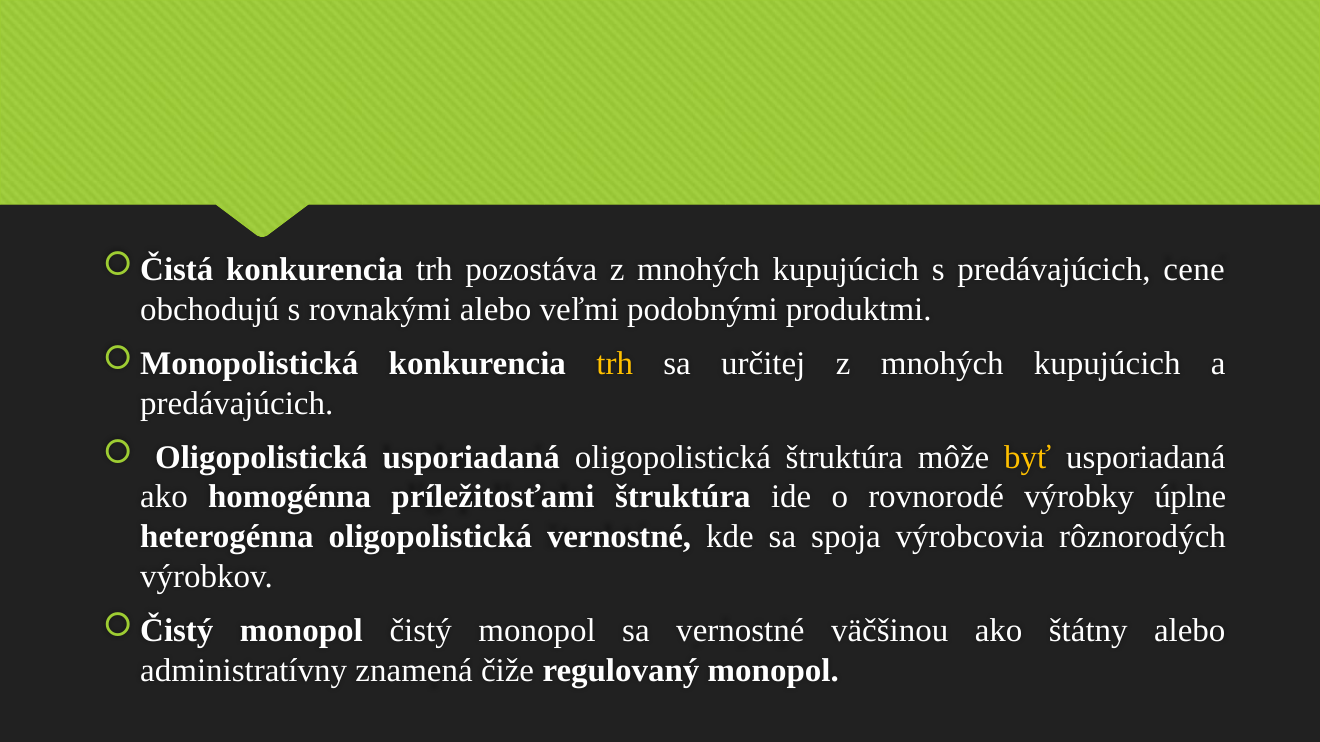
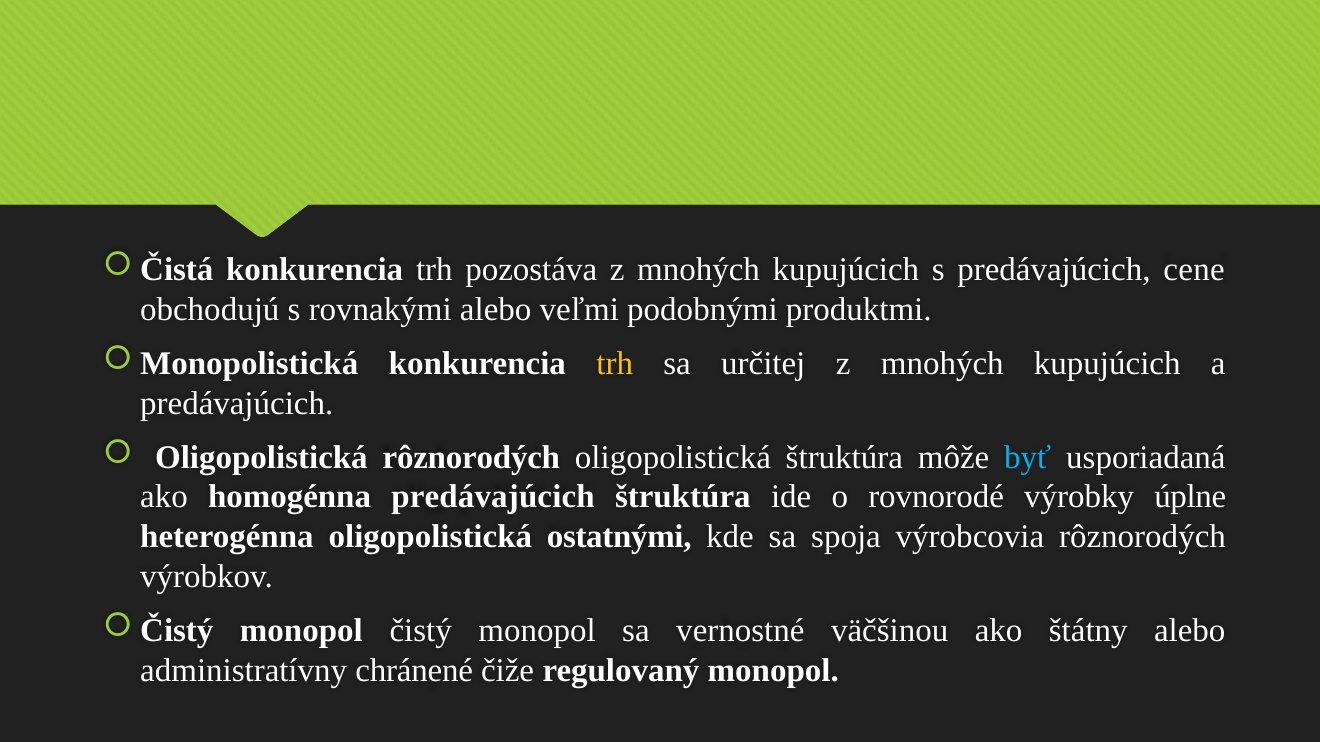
Oligopolistická usporiadaná: usporiadaná -> rôznorodých
byť colour: yellow -> light blue
homogénna príležitosťami: príležitosťami -> predávajúcich
oligopolistická vernostné: vernostné -> ostatnými
znamená: znamená -> chránené
